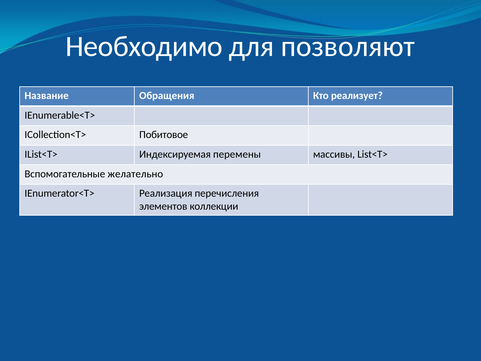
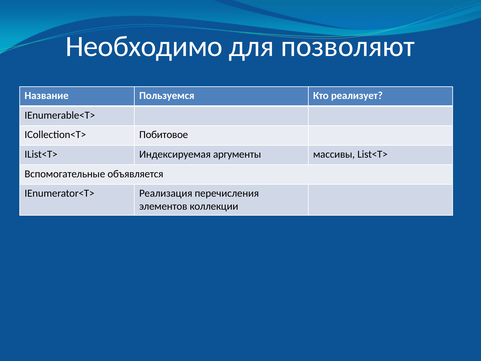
Обращения: Обращения -> Пользуемся
перемены: перемены -> аргументы
желательно: желательно -> объявляется
